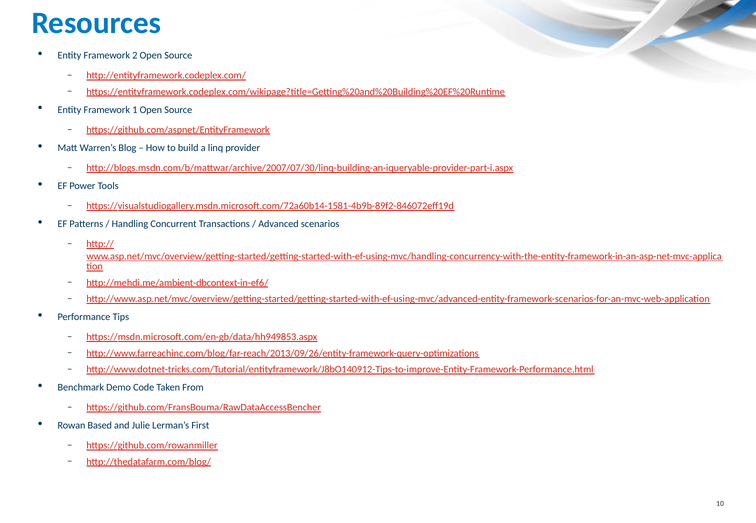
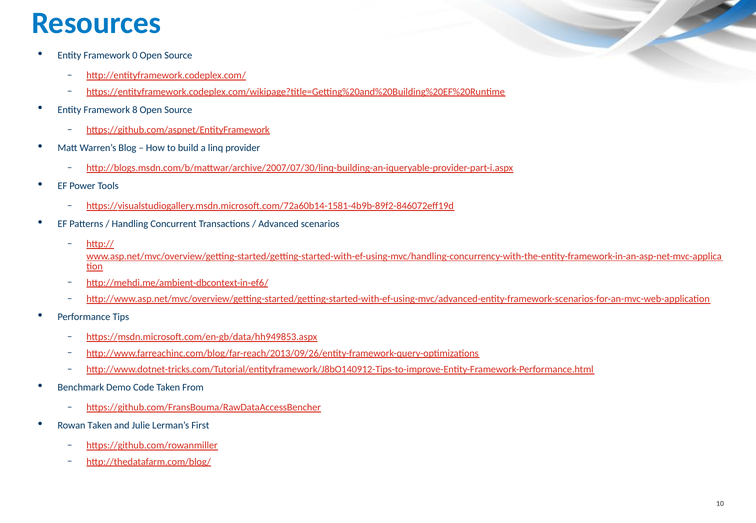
2: 2 -> 0
1: 1 -> 8
Rowan Based: Based -> Taken
